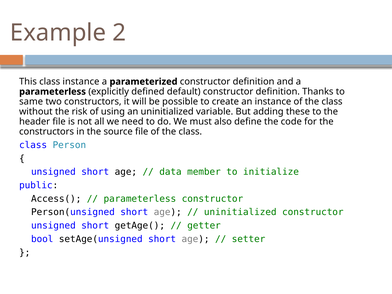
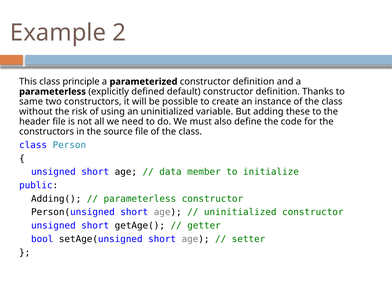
class instance: instance -> principle
Access(: Access( -> Adding(
